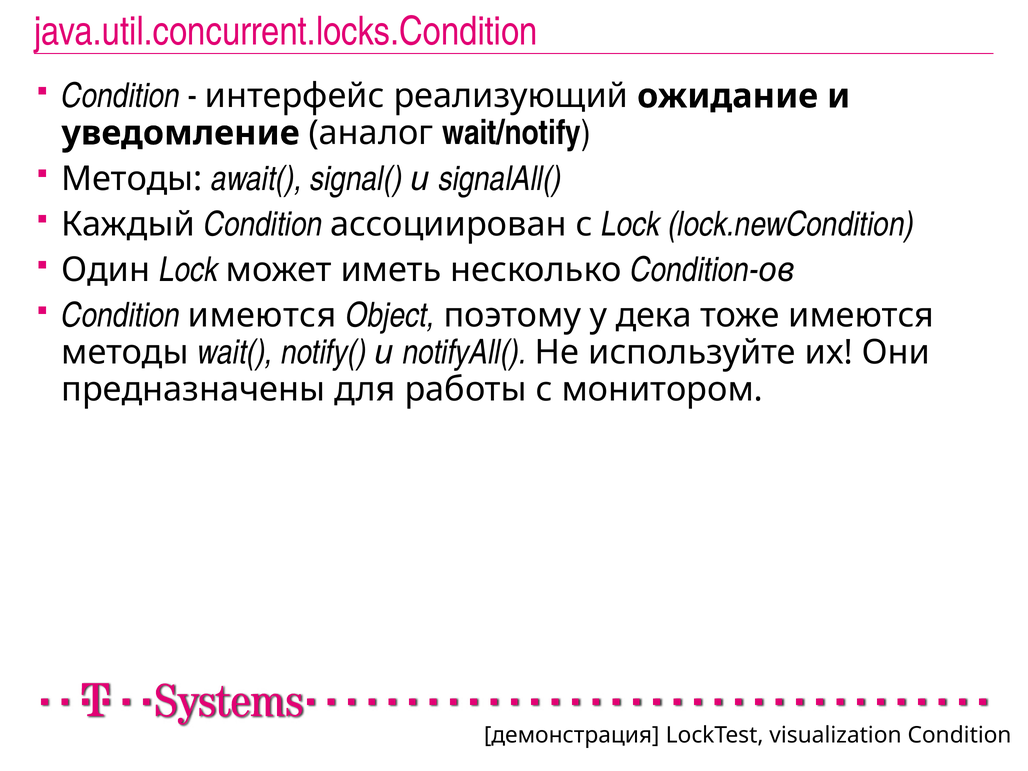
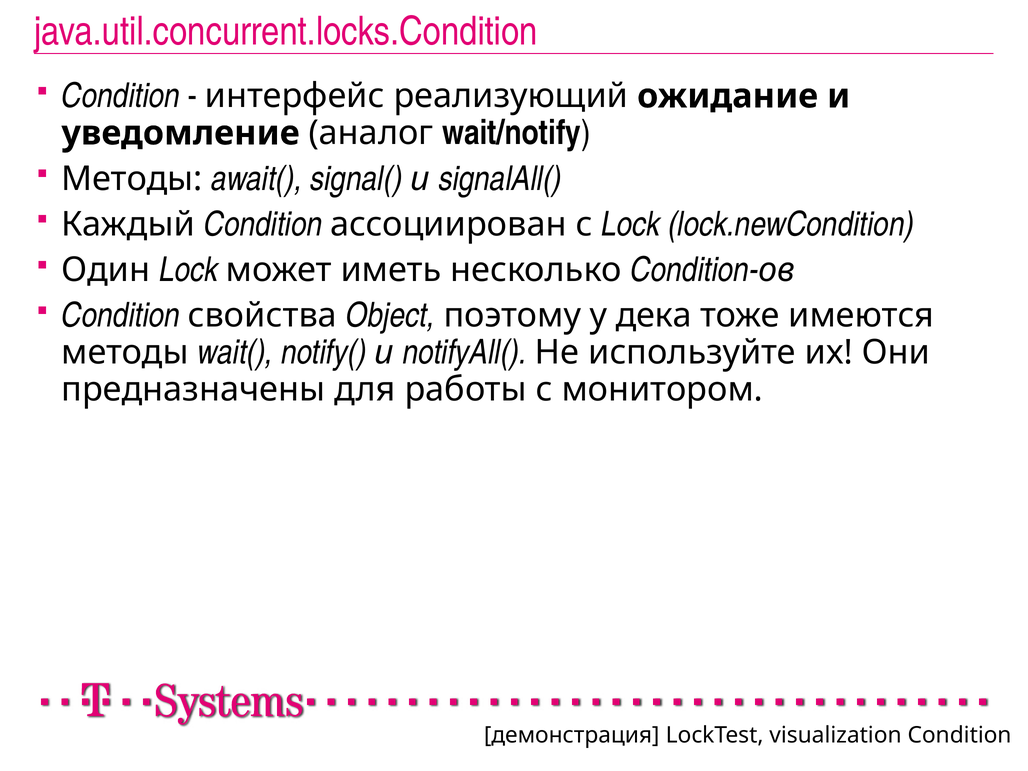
Condition имеются: имеются -> свойства
